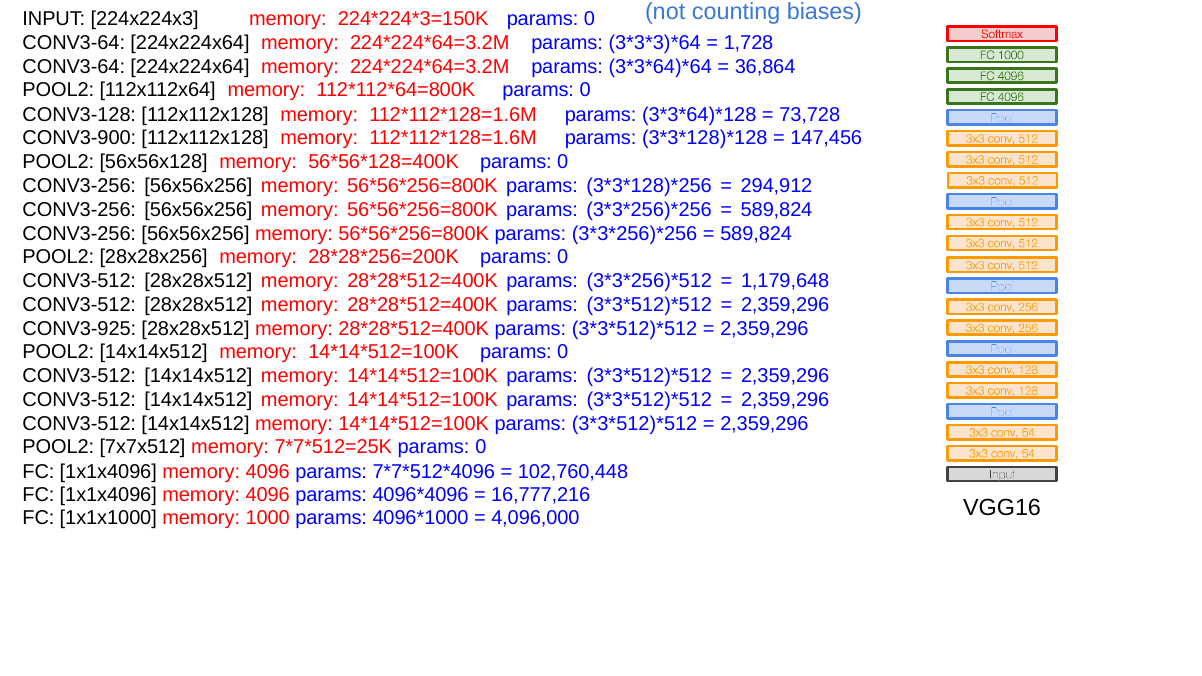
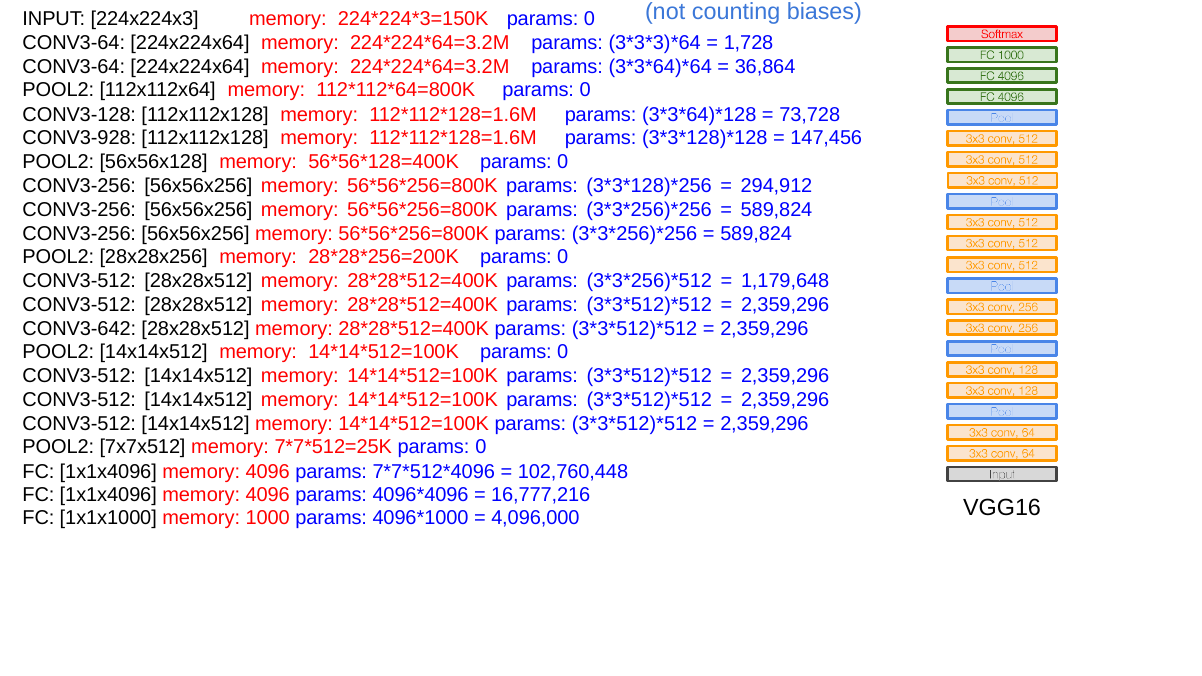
CONV3-900: CONV3-900 -> CONV3-928
CONV3-925: CONV3-925 -> CONV3-642
